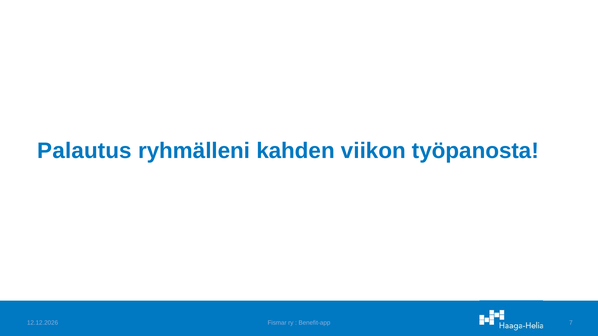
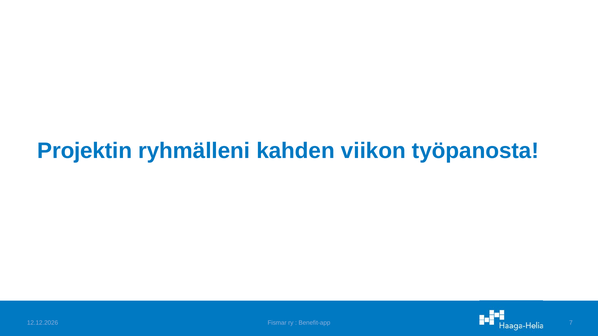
Palautus: Palautus -> Projektin
